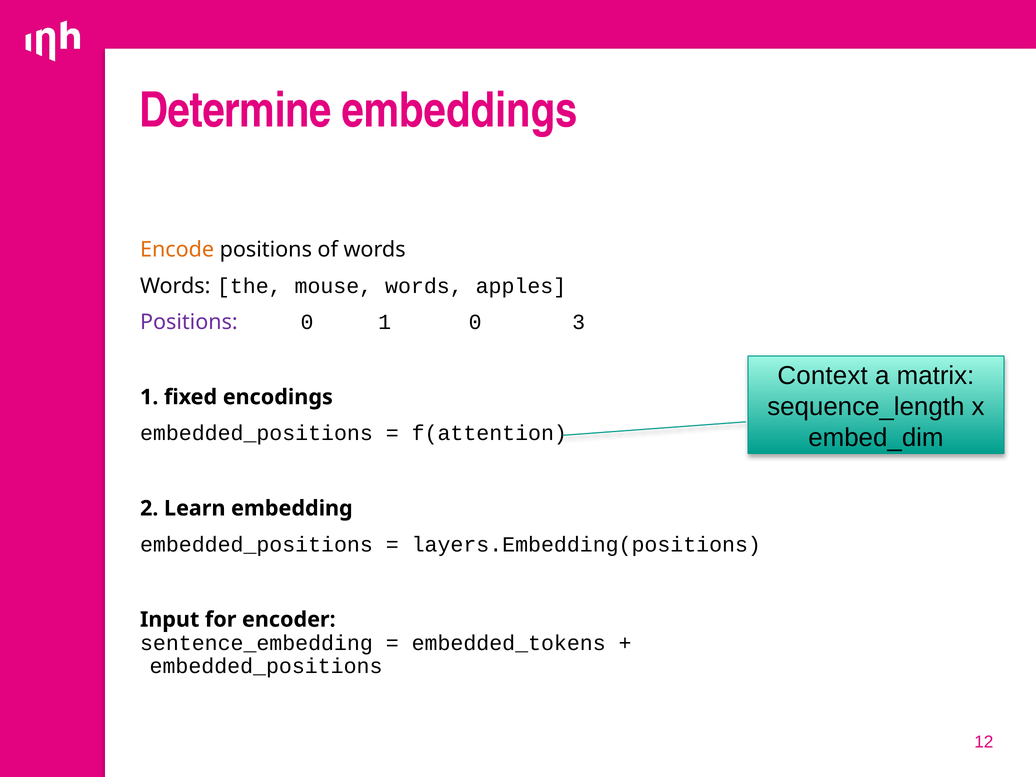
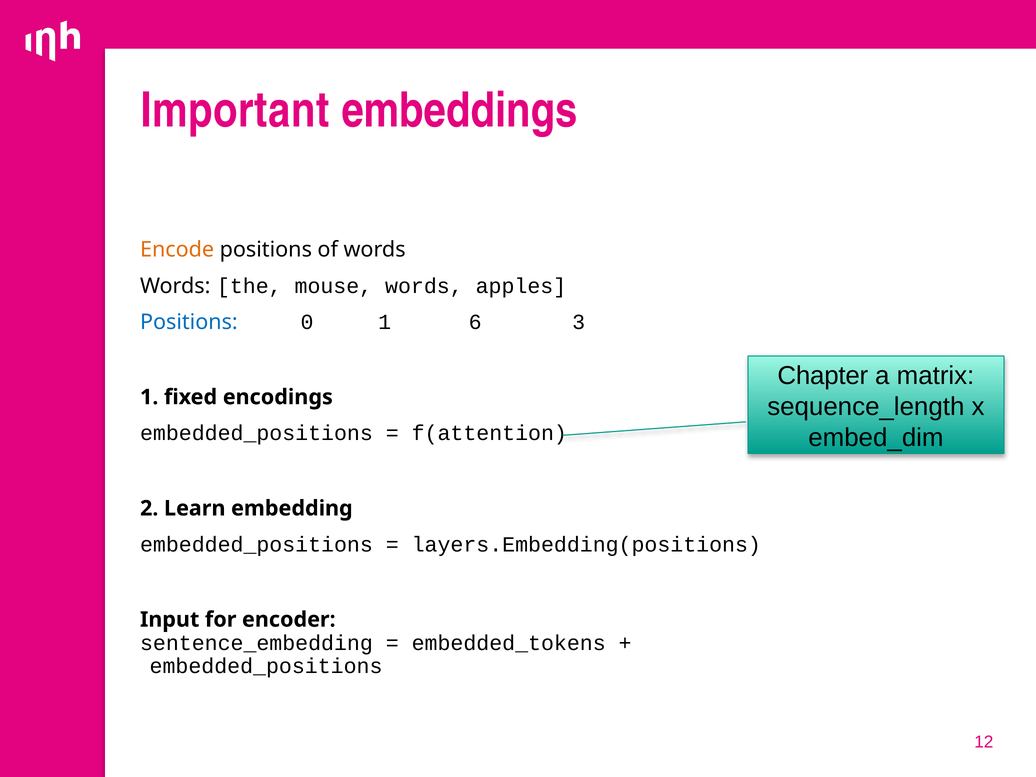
Determine: Determine -> Important
Positions at (189, 322) colour: purple -> blue
1 0: 0 -> 6
Context: Context -> Chapter
